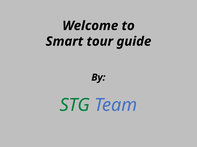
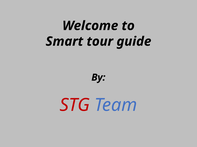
STG colour: green -> red
